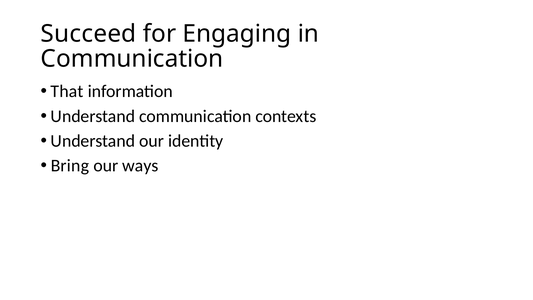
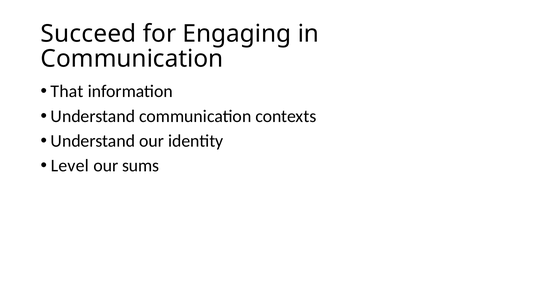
Bring: Bring -> Level
ways: ways -> sums
